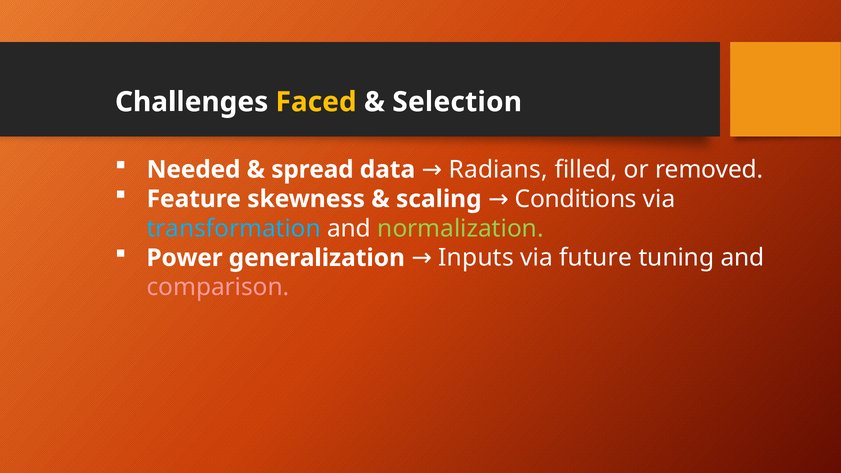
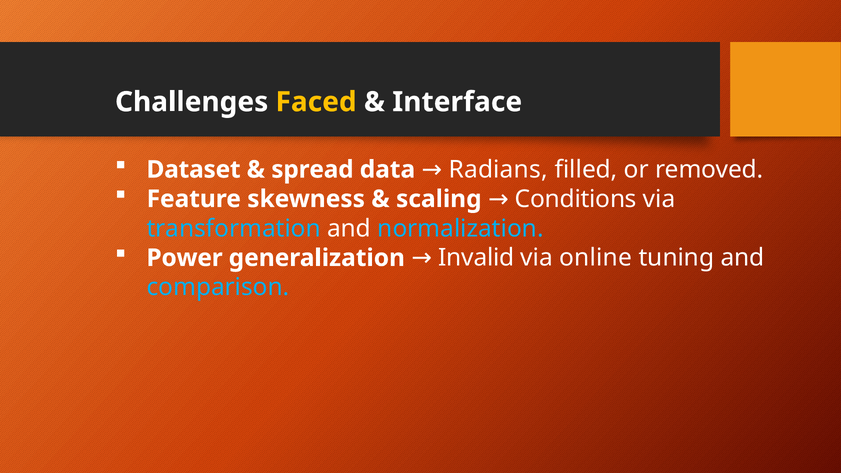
Selection: Selection -> Interface
Needed: Needed -> Dataset
normalization colour: light green -> light blue
Inputs: Inputs -> Invalid
future: future -> online
comparison colour: pink -> light blue
